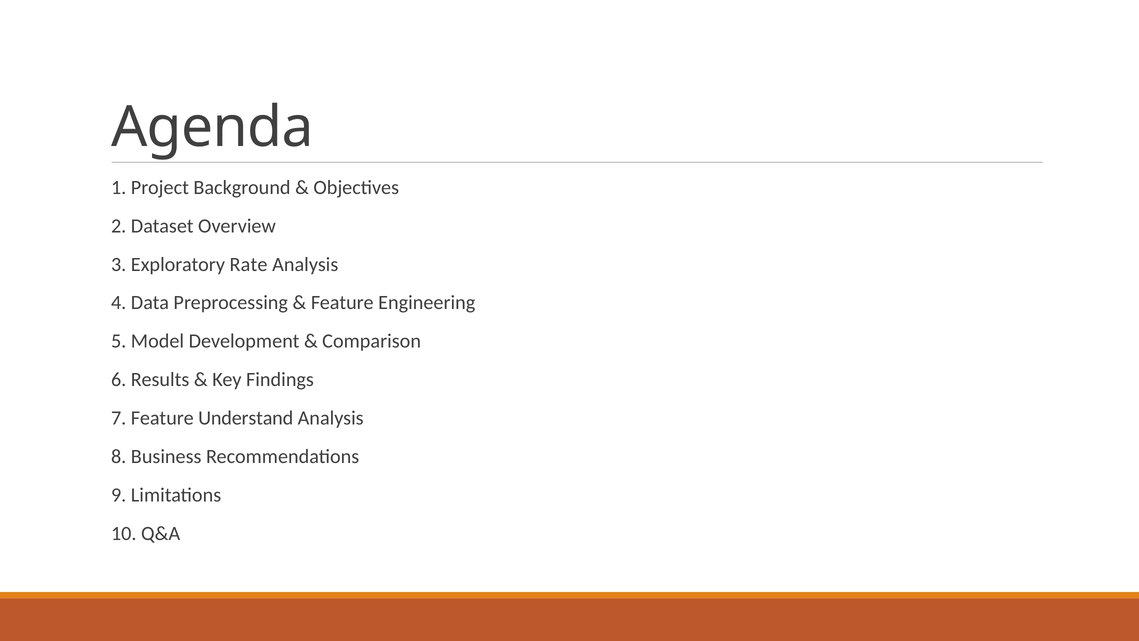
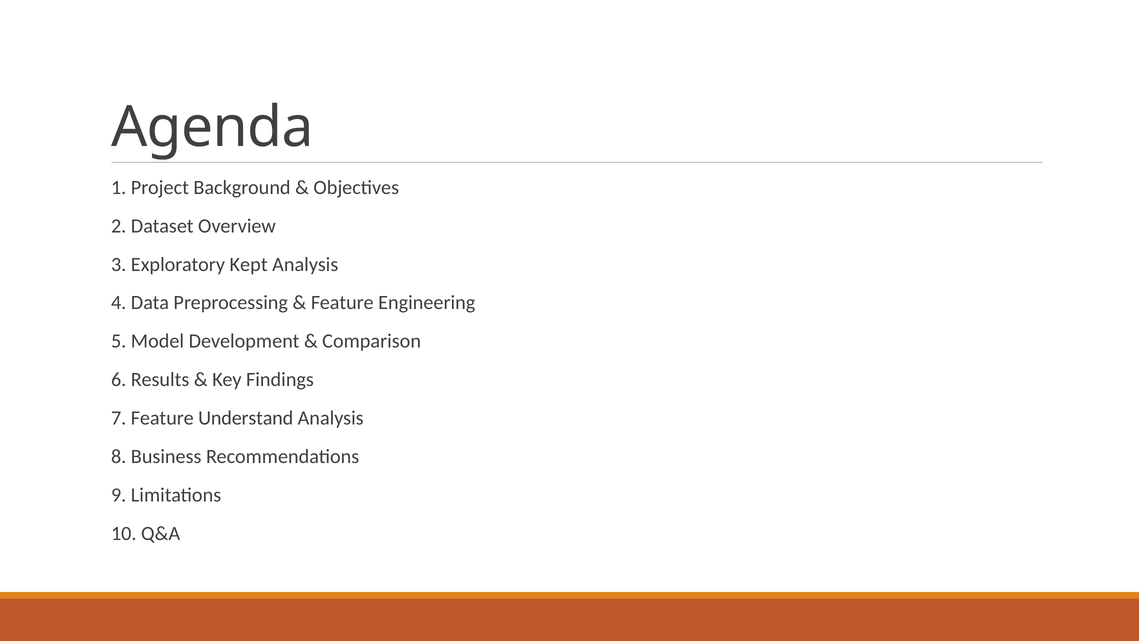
Rate: Rate -> Kept
